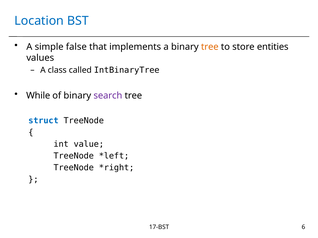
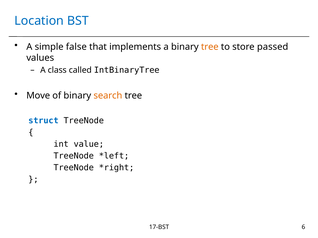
entities: entities -> passed
While: While -> Move
search colour: purple -> orange
